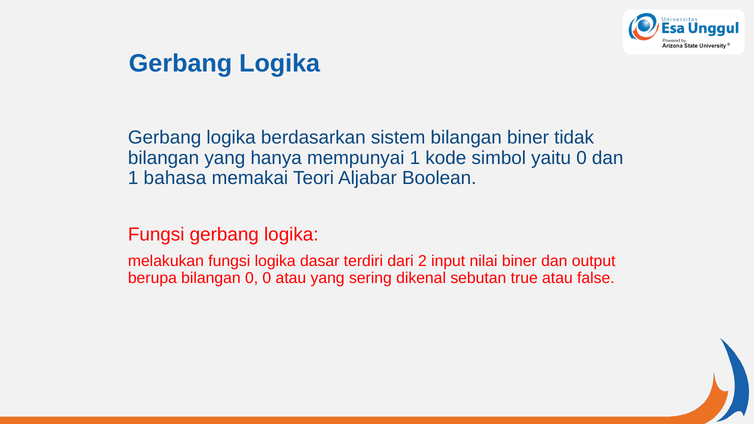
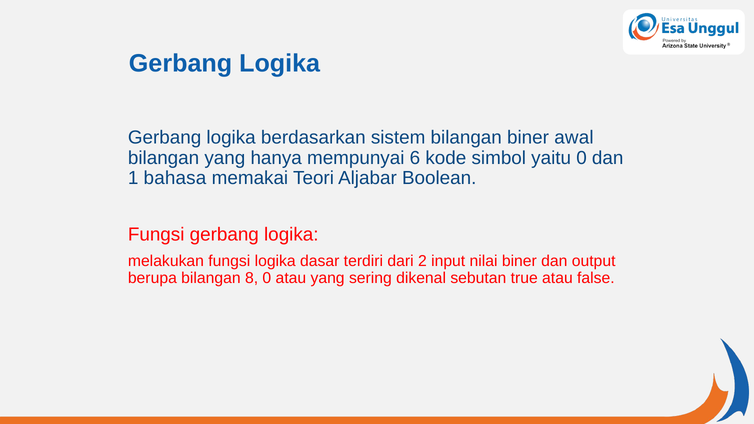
tidak: tidak -> awal
mempunyai 1: 1 -> 6
bilangan 0: 0 -> 8
